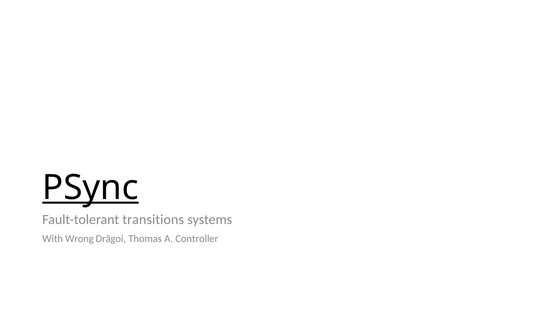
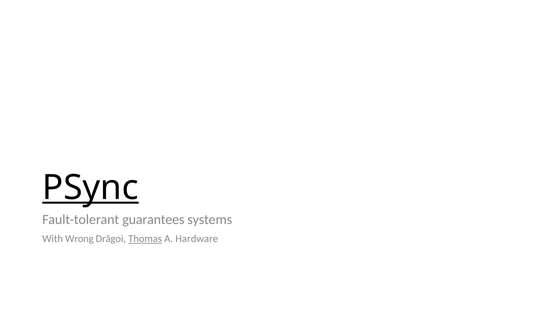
transitions: transitions -> guarantees
Thomas underline: none -> present
Controller: Controller -> Hardware
